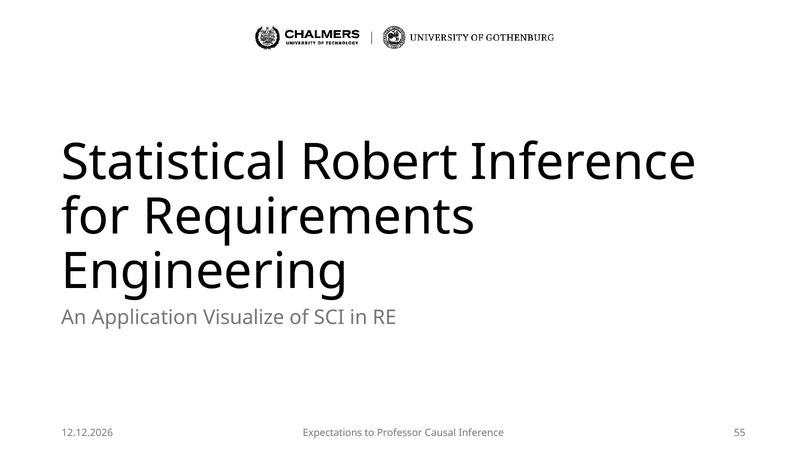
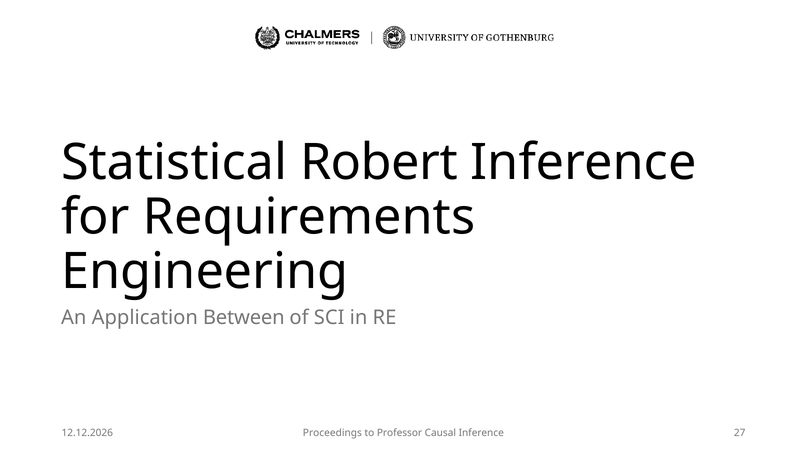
Visualize: Visualize -> Between
Expectations: Expectations -> Proceedings
55: 55 -> 27
